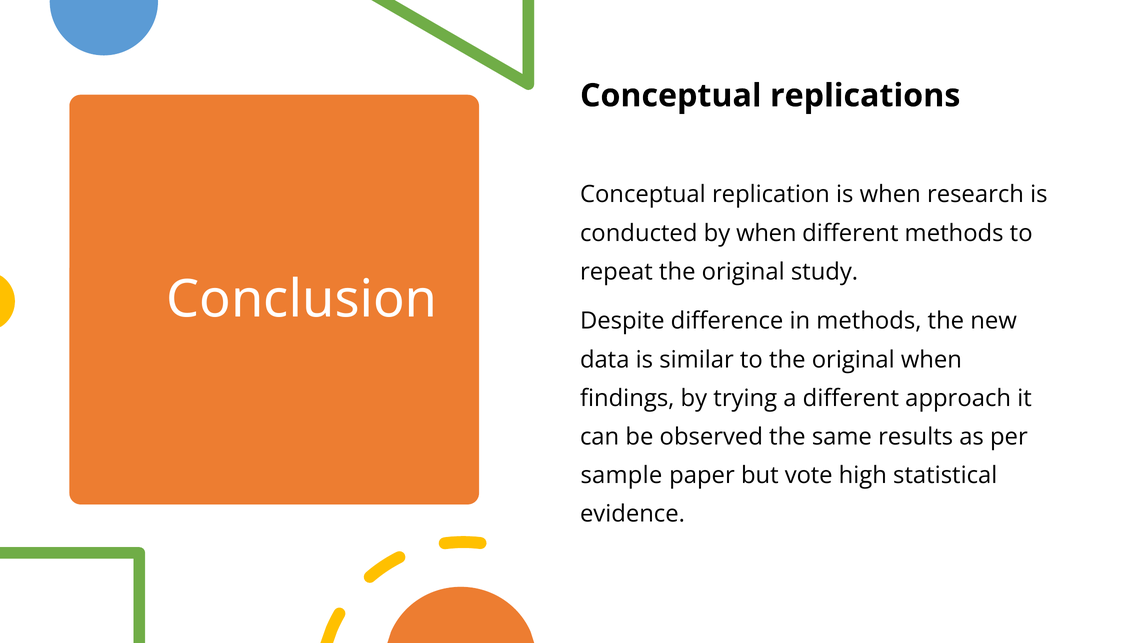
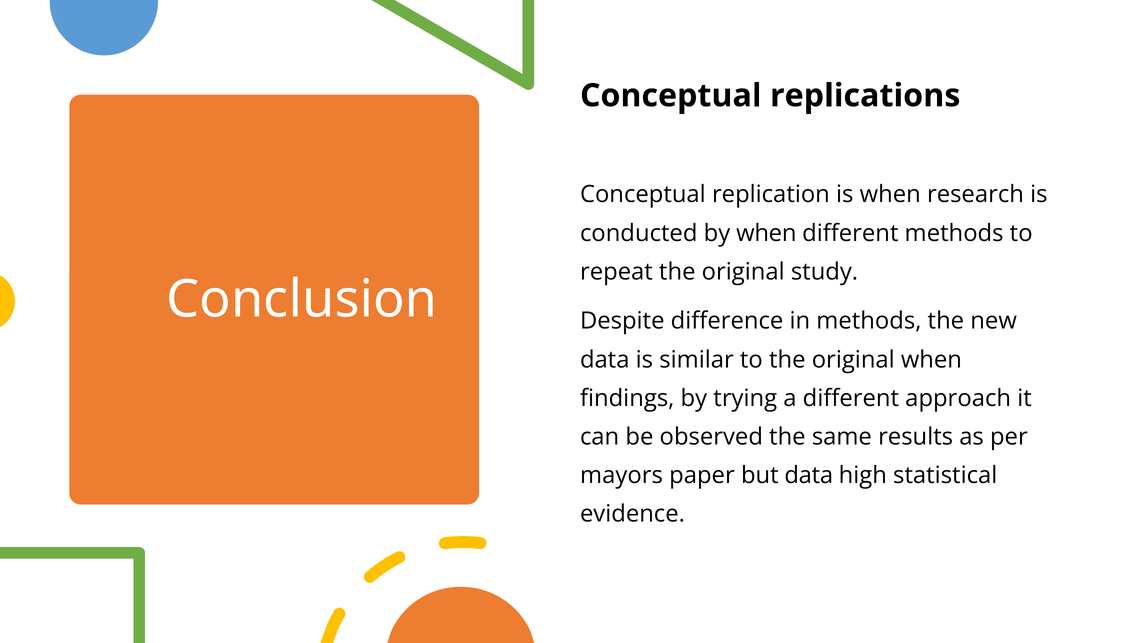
sample: sample -> mayors
but vote: vote -> data
